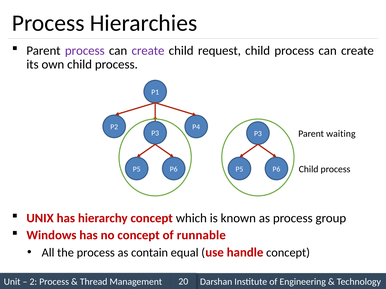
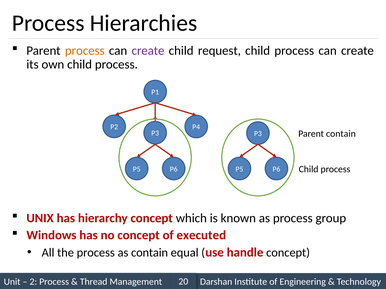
process at (85, 51) colour: purple -> orange
Parent waiting: waiting -> contain
runnable: runnable -> executed
